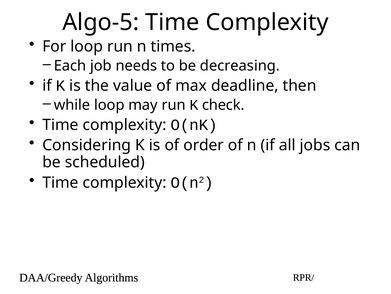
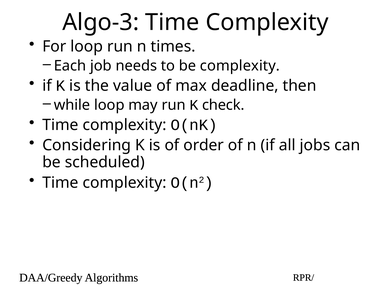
Algo-5: Algo-5 -> Algo-3
be decreasing: decreasing -> complexity
